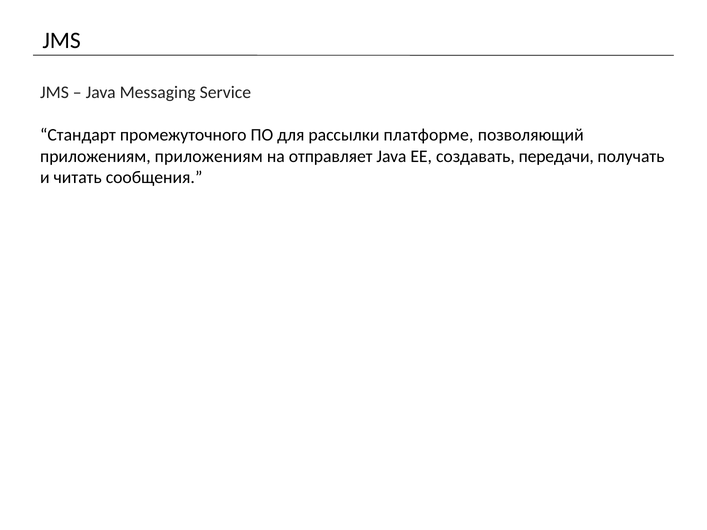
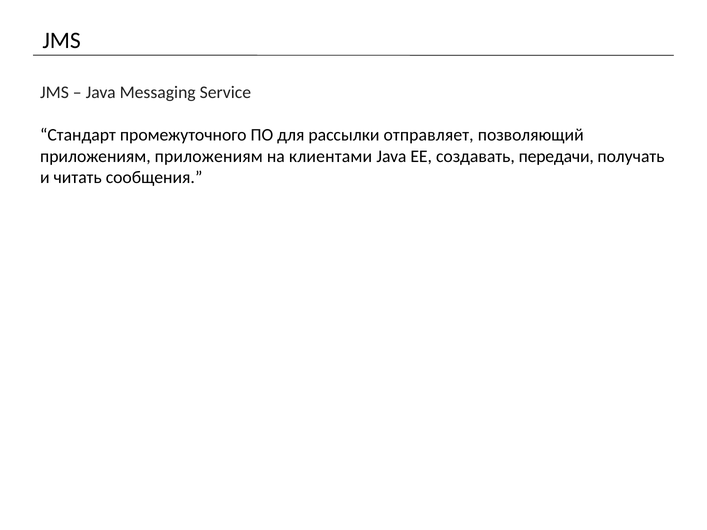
платформе: платформе -> отправляет
отправляет: отправляет -> клиентами
